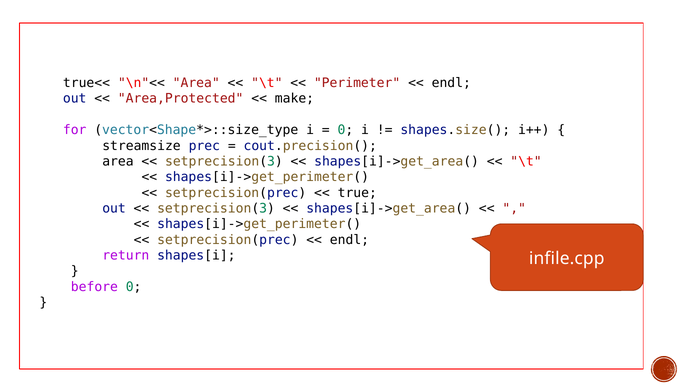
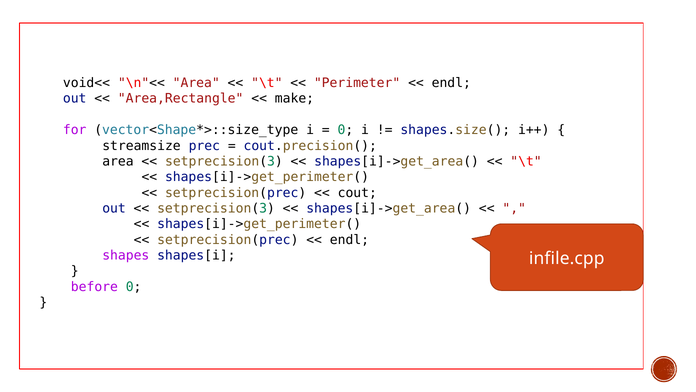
true<<: true<< -> void<<
Area,Protected: Area,Protected -> Area,Rectangle
true: true -> cout
return: return -> shapes
